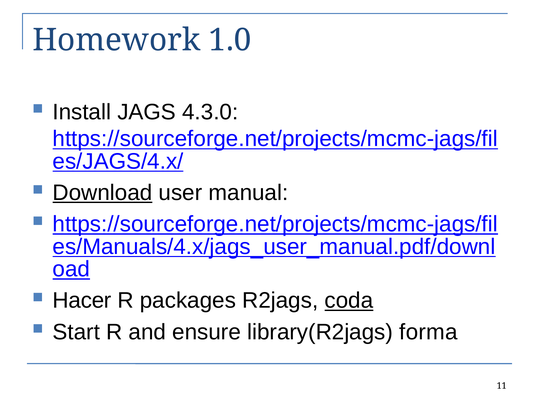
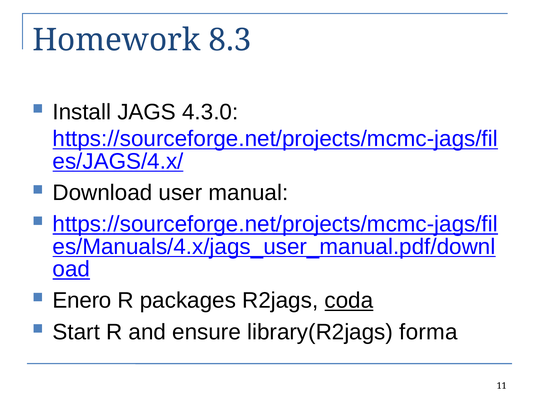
1.0: 1.0 -> 8.3
Download underline: present -> none
Hacer: Hacer -> Enero
